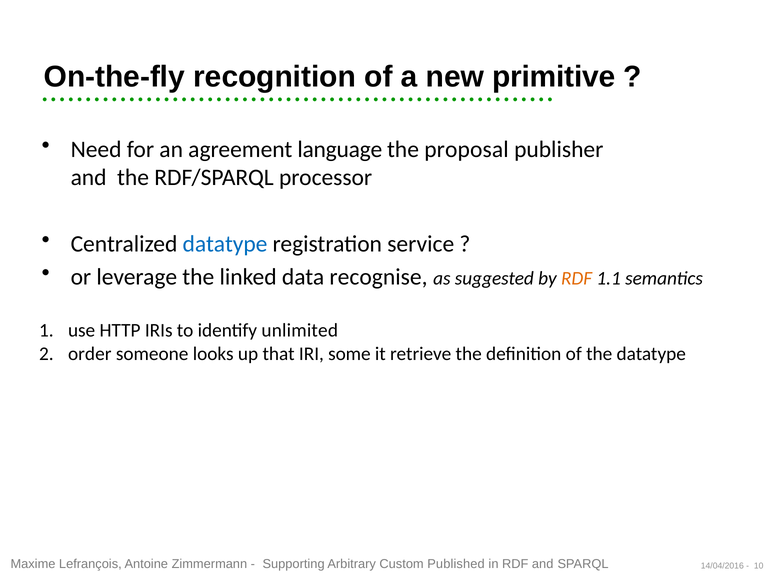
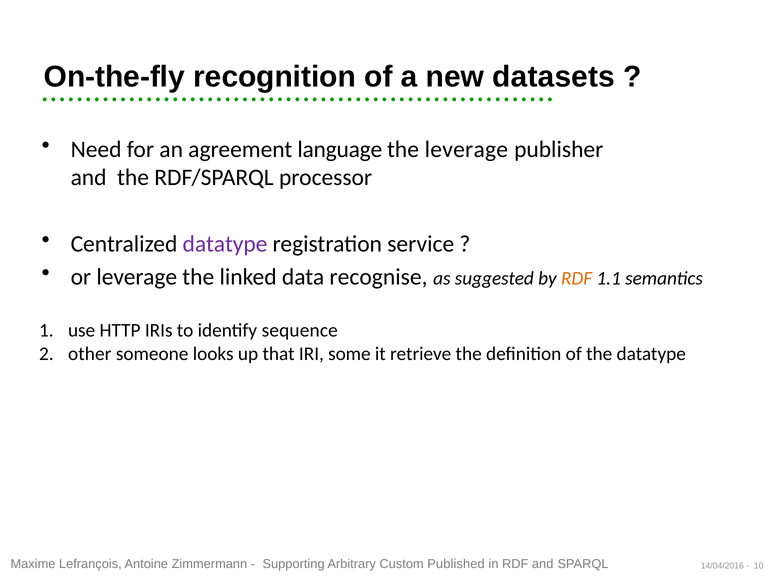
primitive: primitive -> datasets
the proposal: proposal -> leverage
datatype at (225, 243) colour: blue -> purple
unlimited: unlimited -> sequence
order: order -> other
